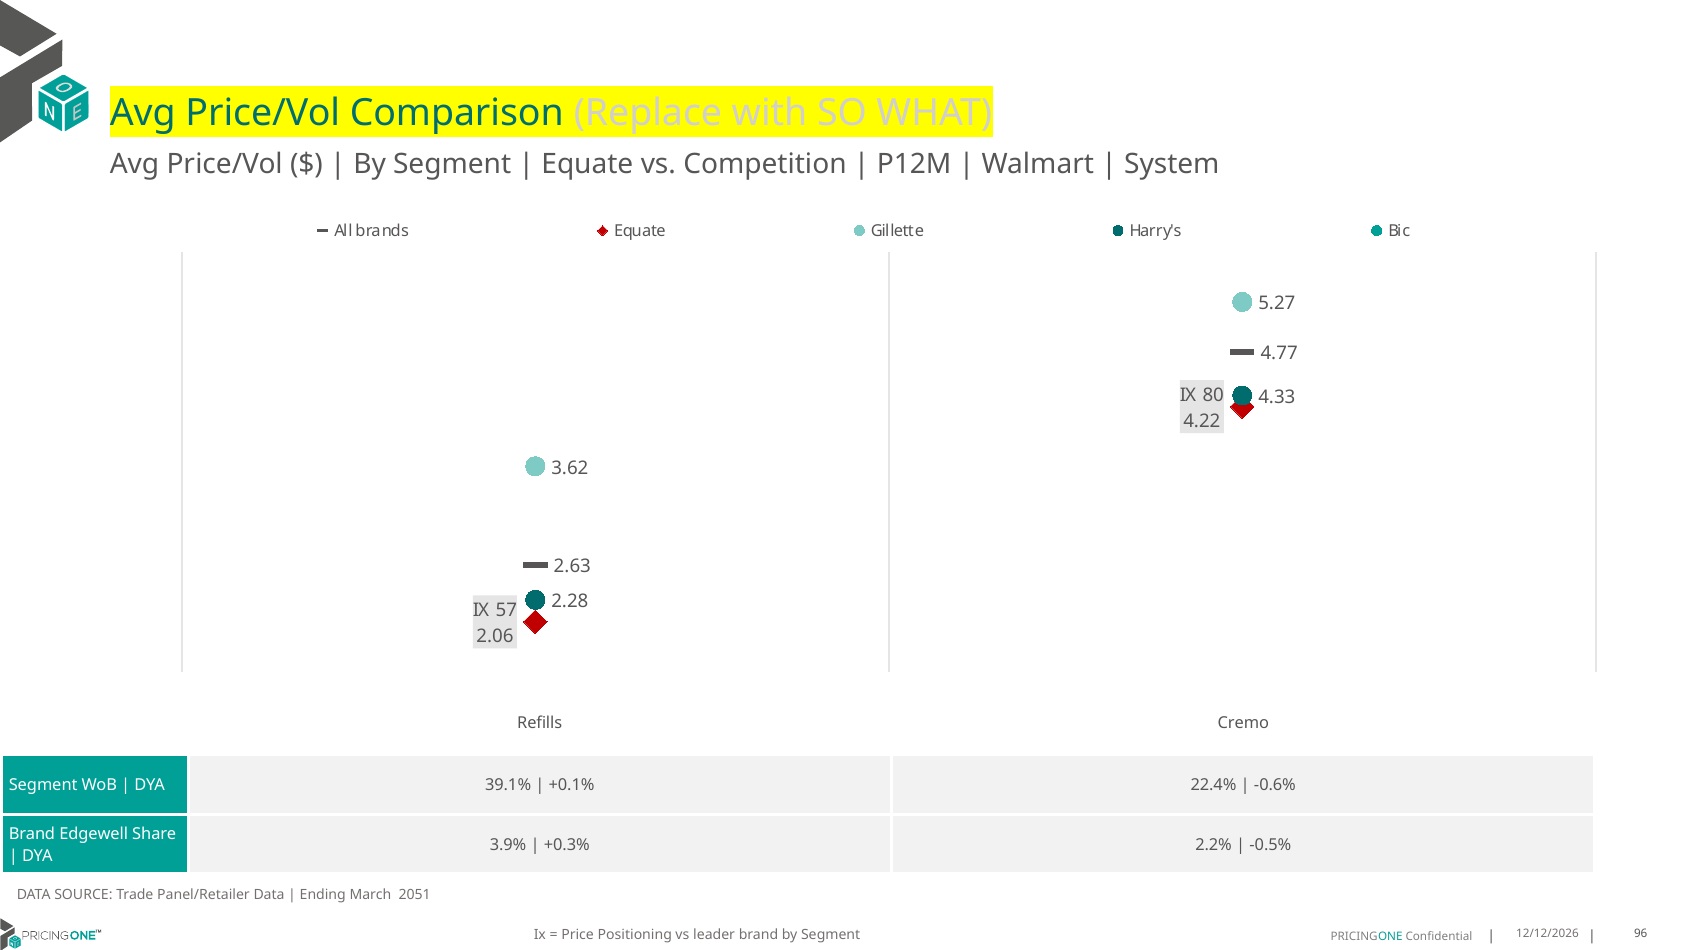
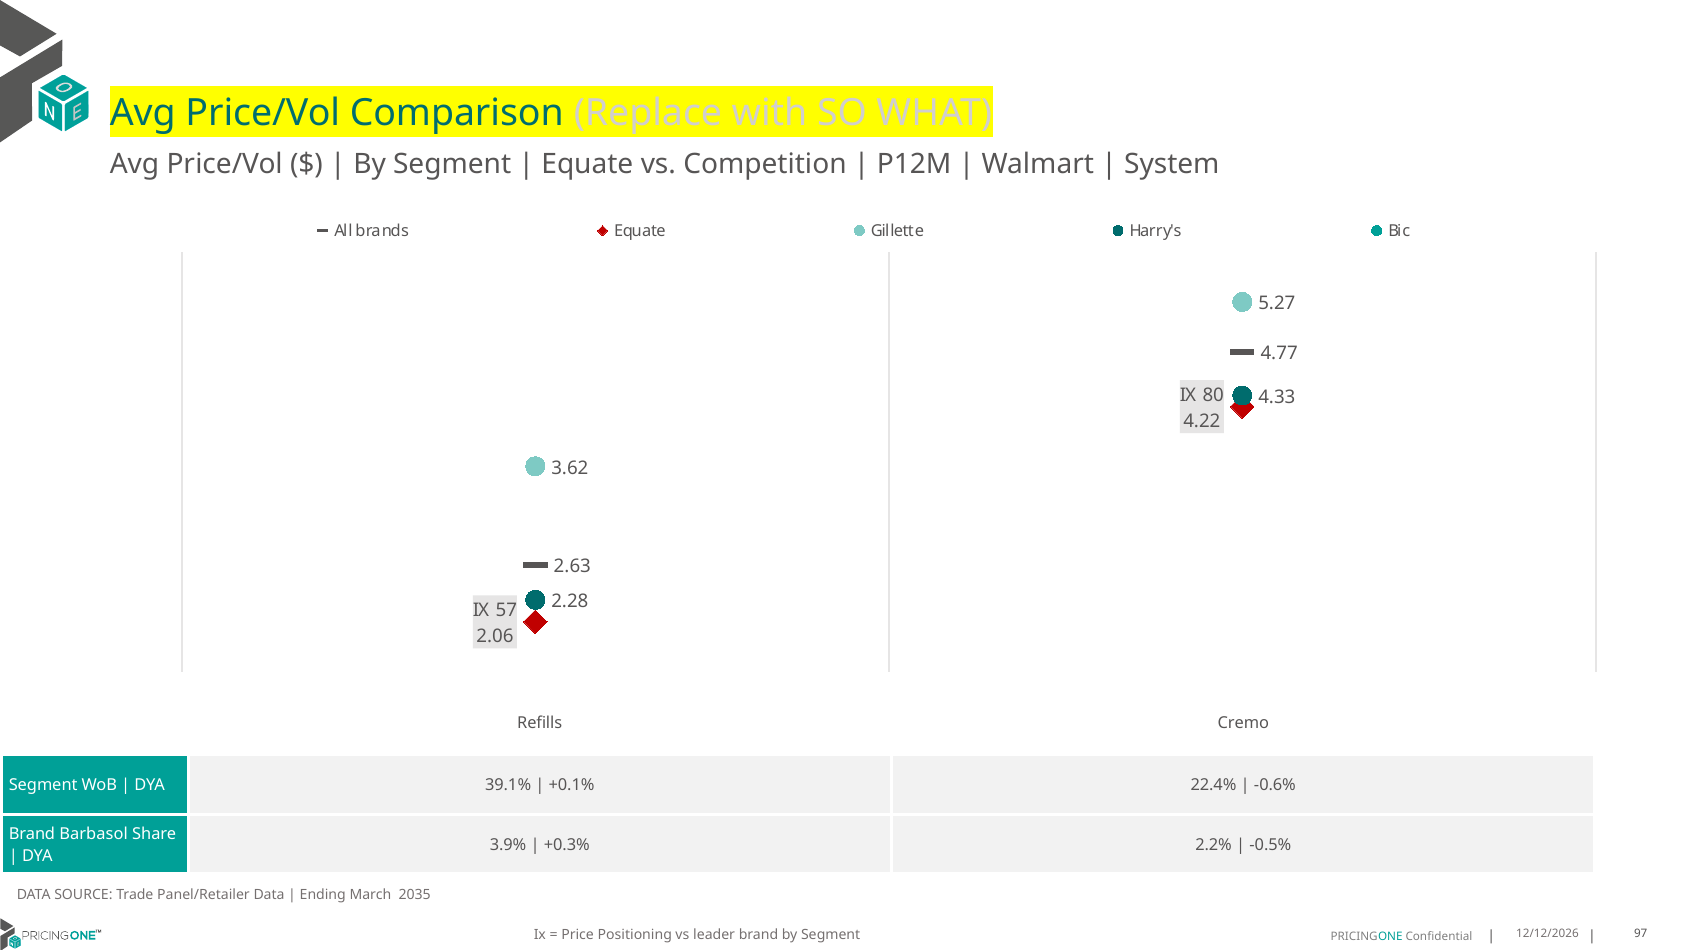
Edgewell: Edgewell -> Barbasol
2051: 2051 -> 2035
96: 96 -> 97
